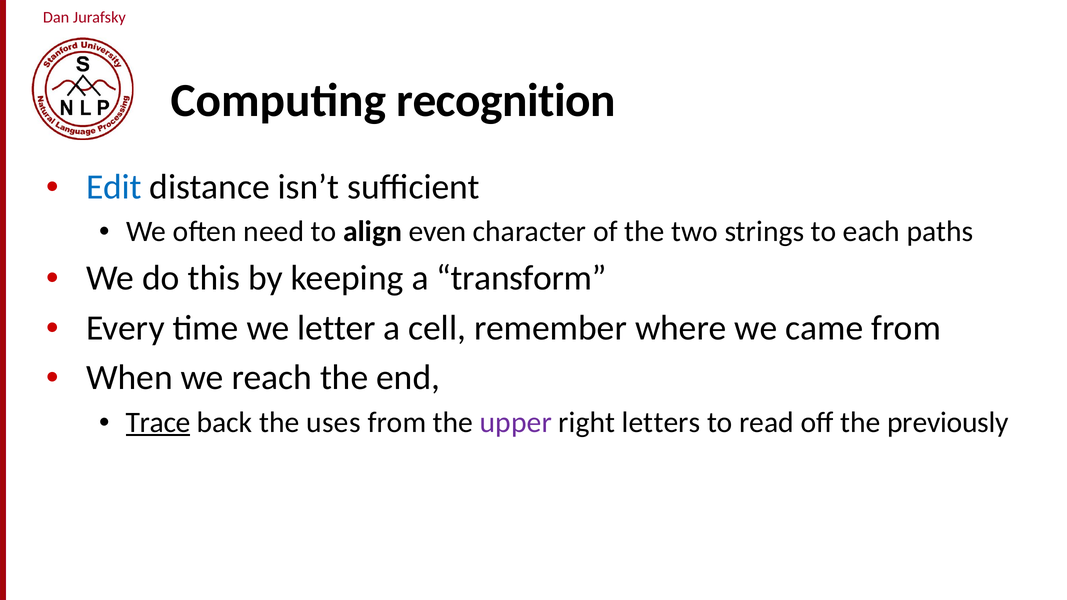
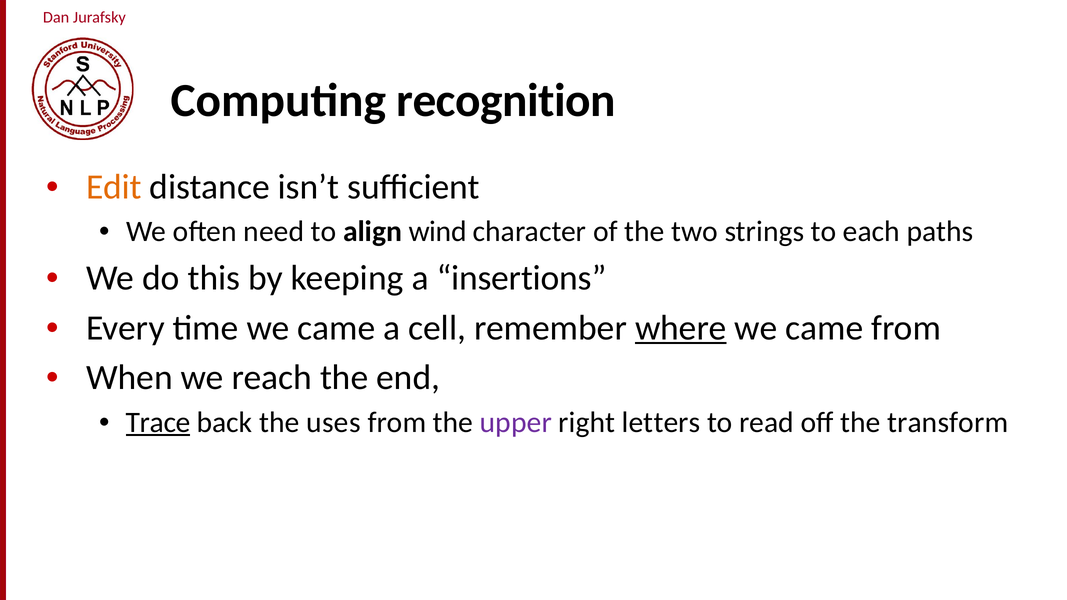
Edit colour: blue -> orange
even: even -> wind
transform: transform -> insertions
time we letter: letter -> came
where underline: none -> present
previously: previously -> transform
